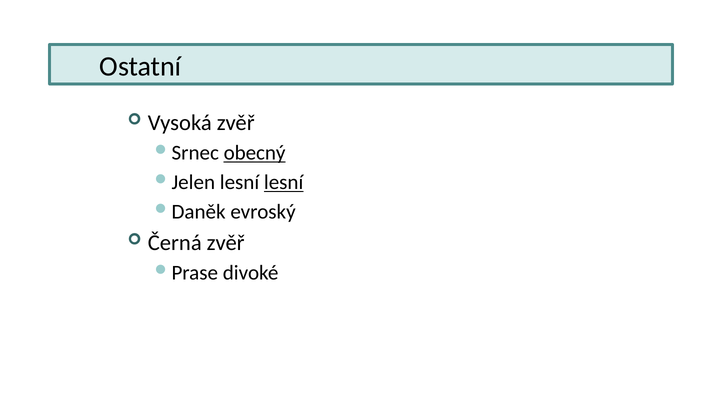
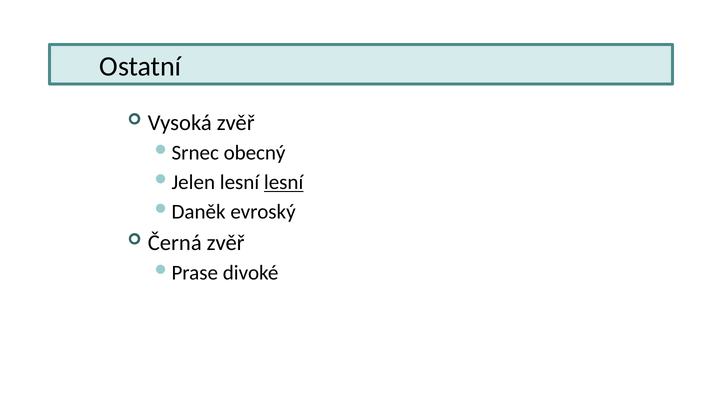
obecný underline: present -> none
